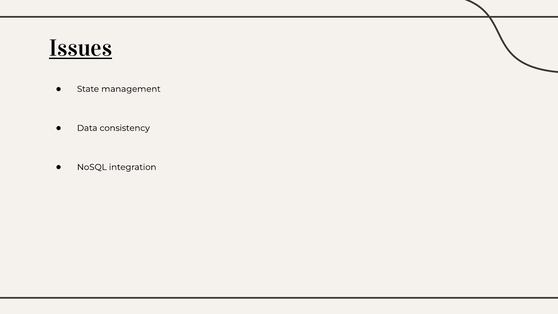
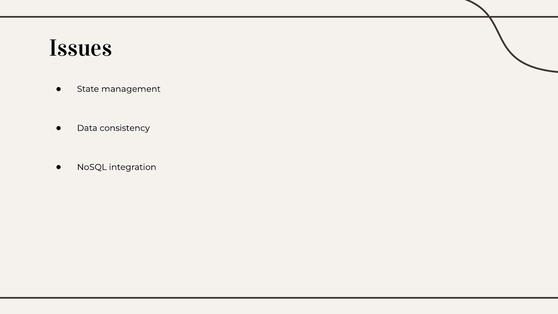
Issues underline: present -> none
